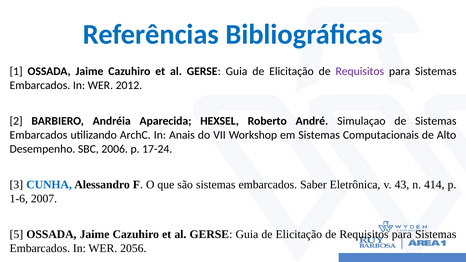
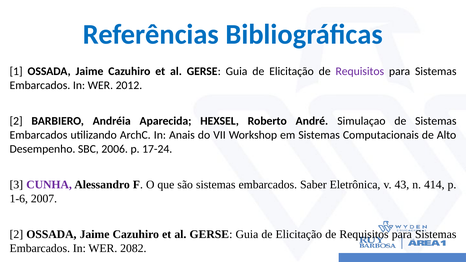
CUNHA colour: blue -> purple
5 at (16, 234): 5 -> 2
2056: 2056 -> 2082
